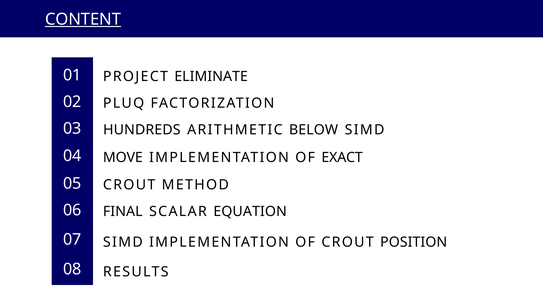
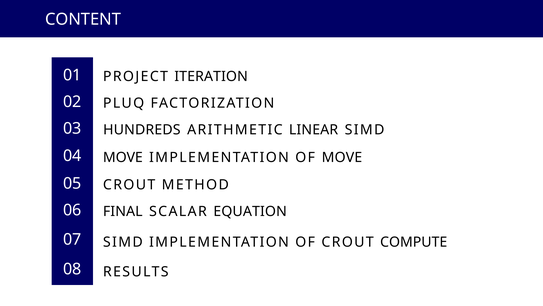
CONTENT underline: present -> none
ELIMINATE: ELIMINATE -> ITERATION
BELOW: BELOW -> LINEAR
OF EXACT: EXACT -> MOVE
POSITION: POSITION -> COMPUTE
